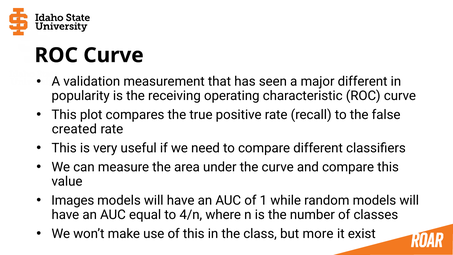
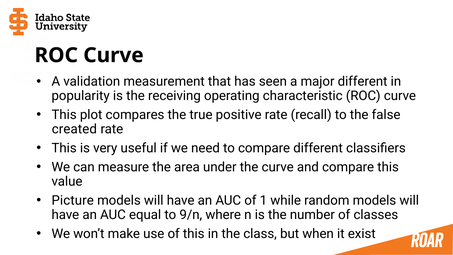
Images: Images -> Picture
4/n: 4/n -> 9/n
more: more -> when
